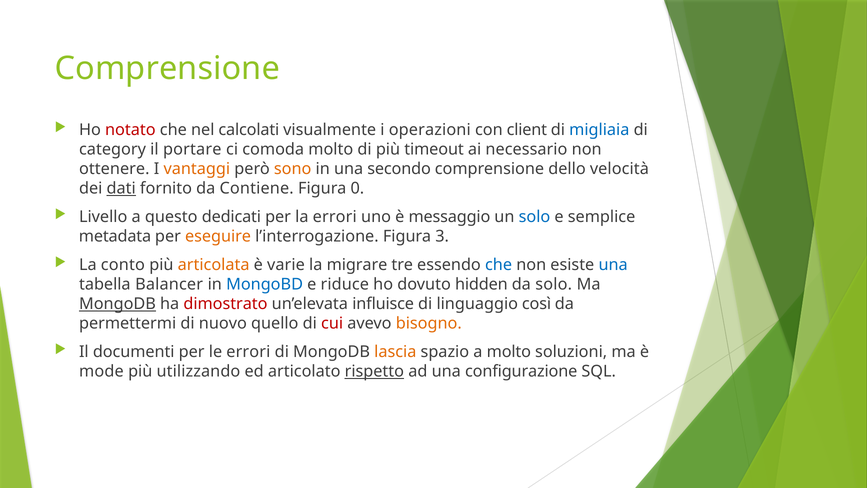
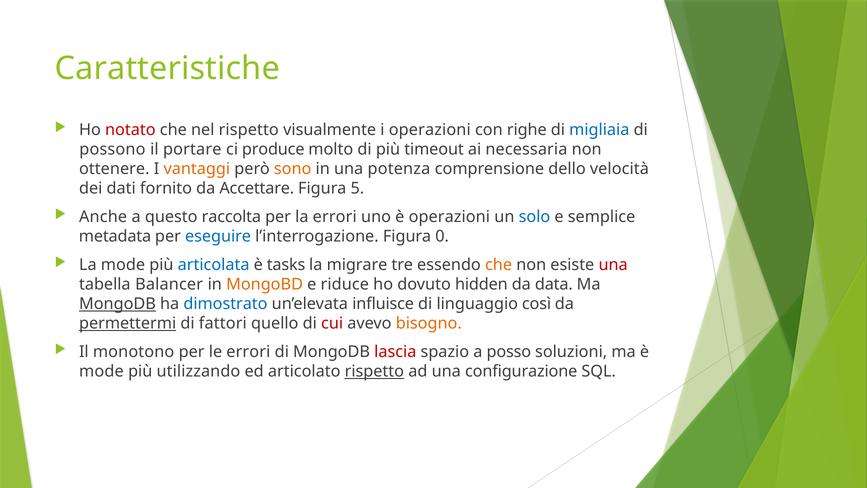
Comprensione at (167, 68): Comprensione -> Caratteristiche
nel calcolati: calcolati -> rispetto
client: client -> righe
category: category -> possono
comoda: comoda -> produce
necessario: necessario -> necessaria
secondo: secondo -> potenza
dati underline: present -> none
Contiene: Contiene -> Accettare
0: 0 -> 5
Livello: Livello -> Anche
dedicati: dedicati -> raccolta
è messaggio: messaggio -> operazioni
eseguire colour: orange -> blue
3: 3 -> 0
La conto: conto -> mode
articolata colour: orange -> blue
varie: varie -> tasks
che at (499, 265) colour: blue -> orange
una at (613, 265) colour: blue -> red
MongoBD colour: blue -> orange
da solo: solo -> data
dimostrato colour: red -> blue
permettermi underline: none -> present
nuovo: nuovo -> fattori
documenti: documenti -> monotono
lascia colour: orange -> red
a molto: molto -> posso
